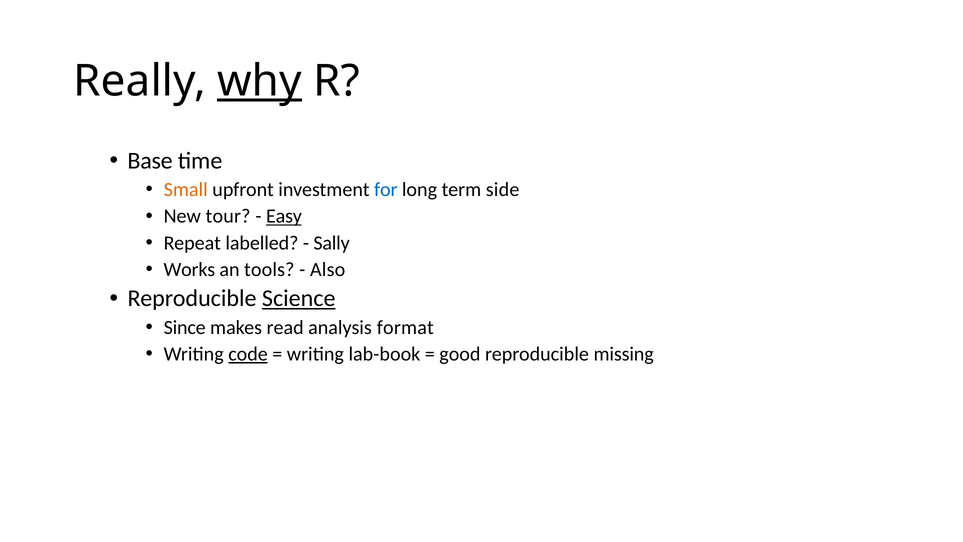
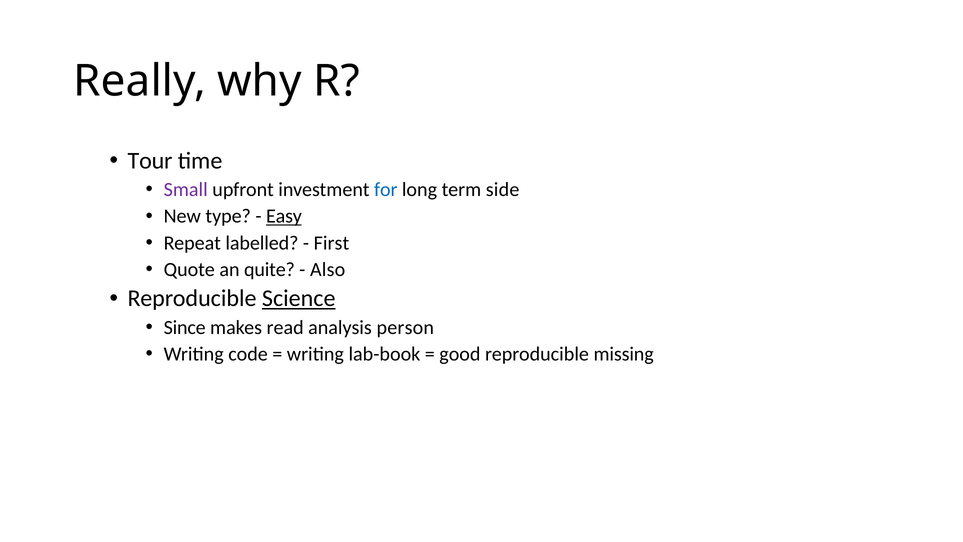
why underline: present -> none
Base: Base -> Tour
Small colour: orange -> purple
tour: tour -> type
Sally: Sally -> First
Works: Works -> Quote
tools: tools -> quite
format: format -> person
code underline: present -> none
